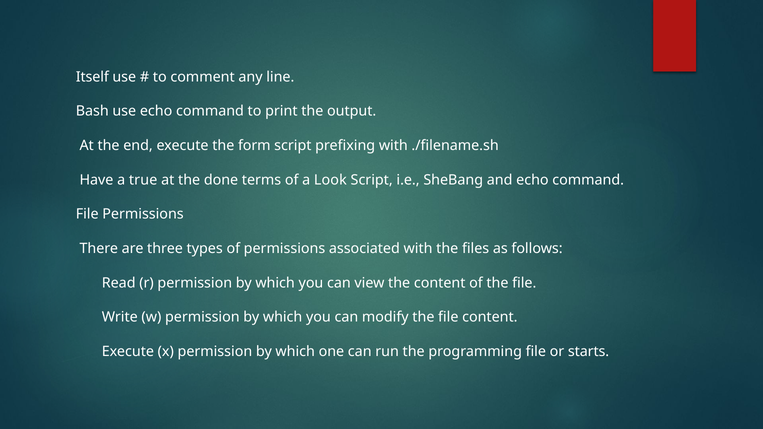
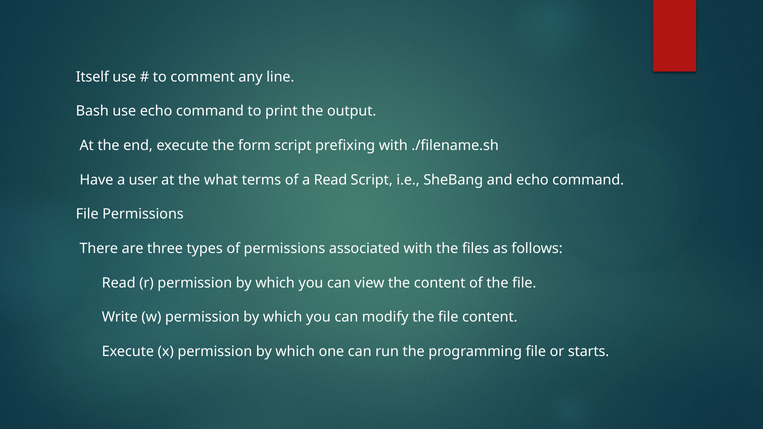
true: true -> user
done: done -> what
a Look: Look -> Read
